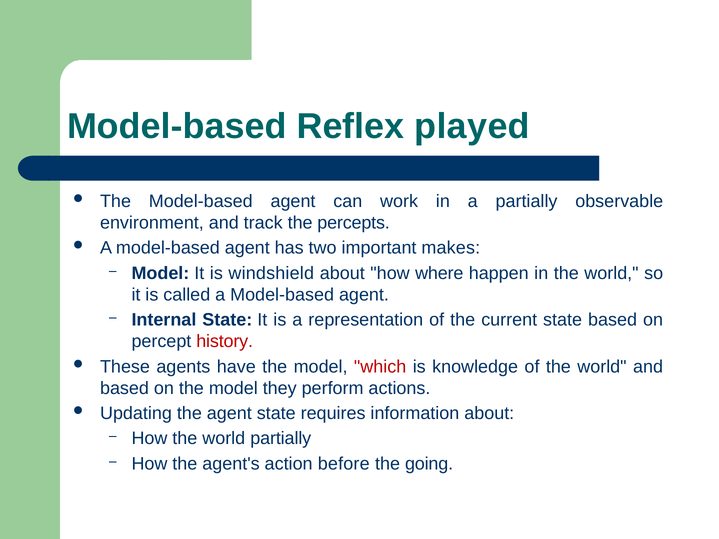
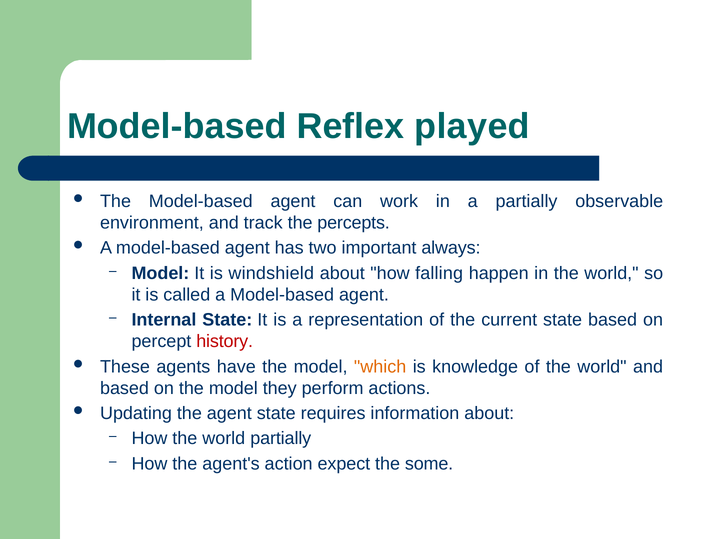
makes: makes -> always
where: where -> falling
which colour: red -> orange
before: before -> expect
going: going -> some
